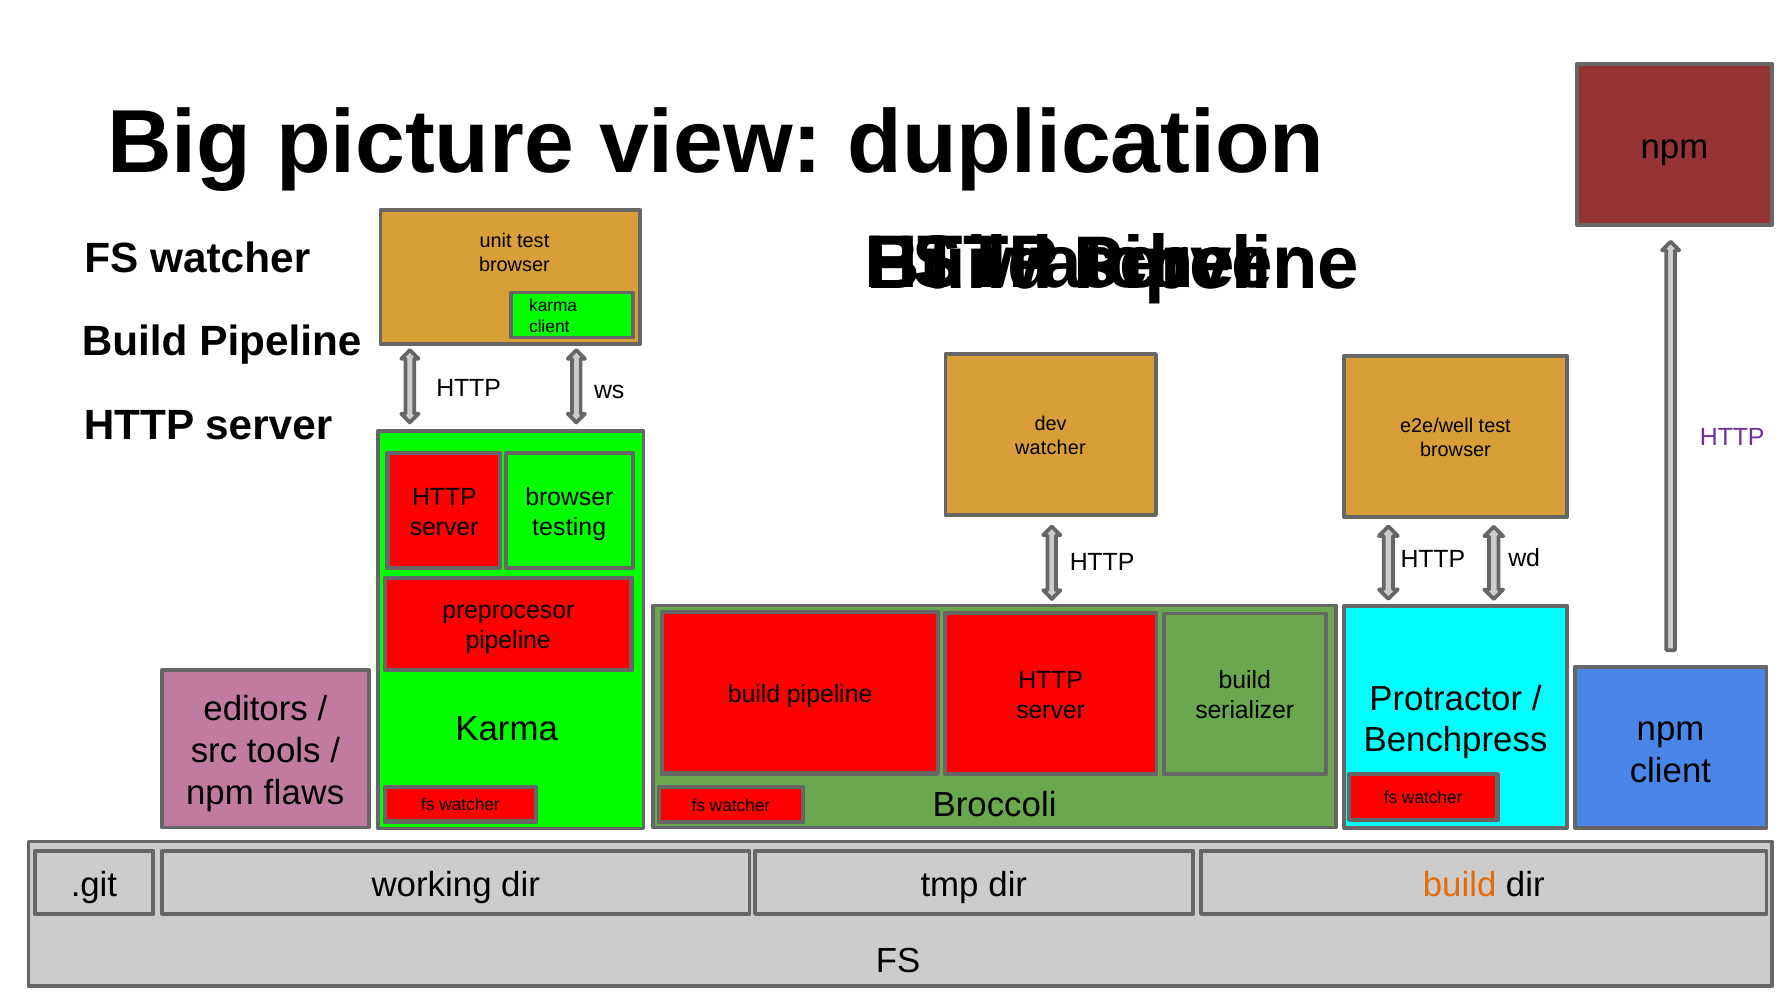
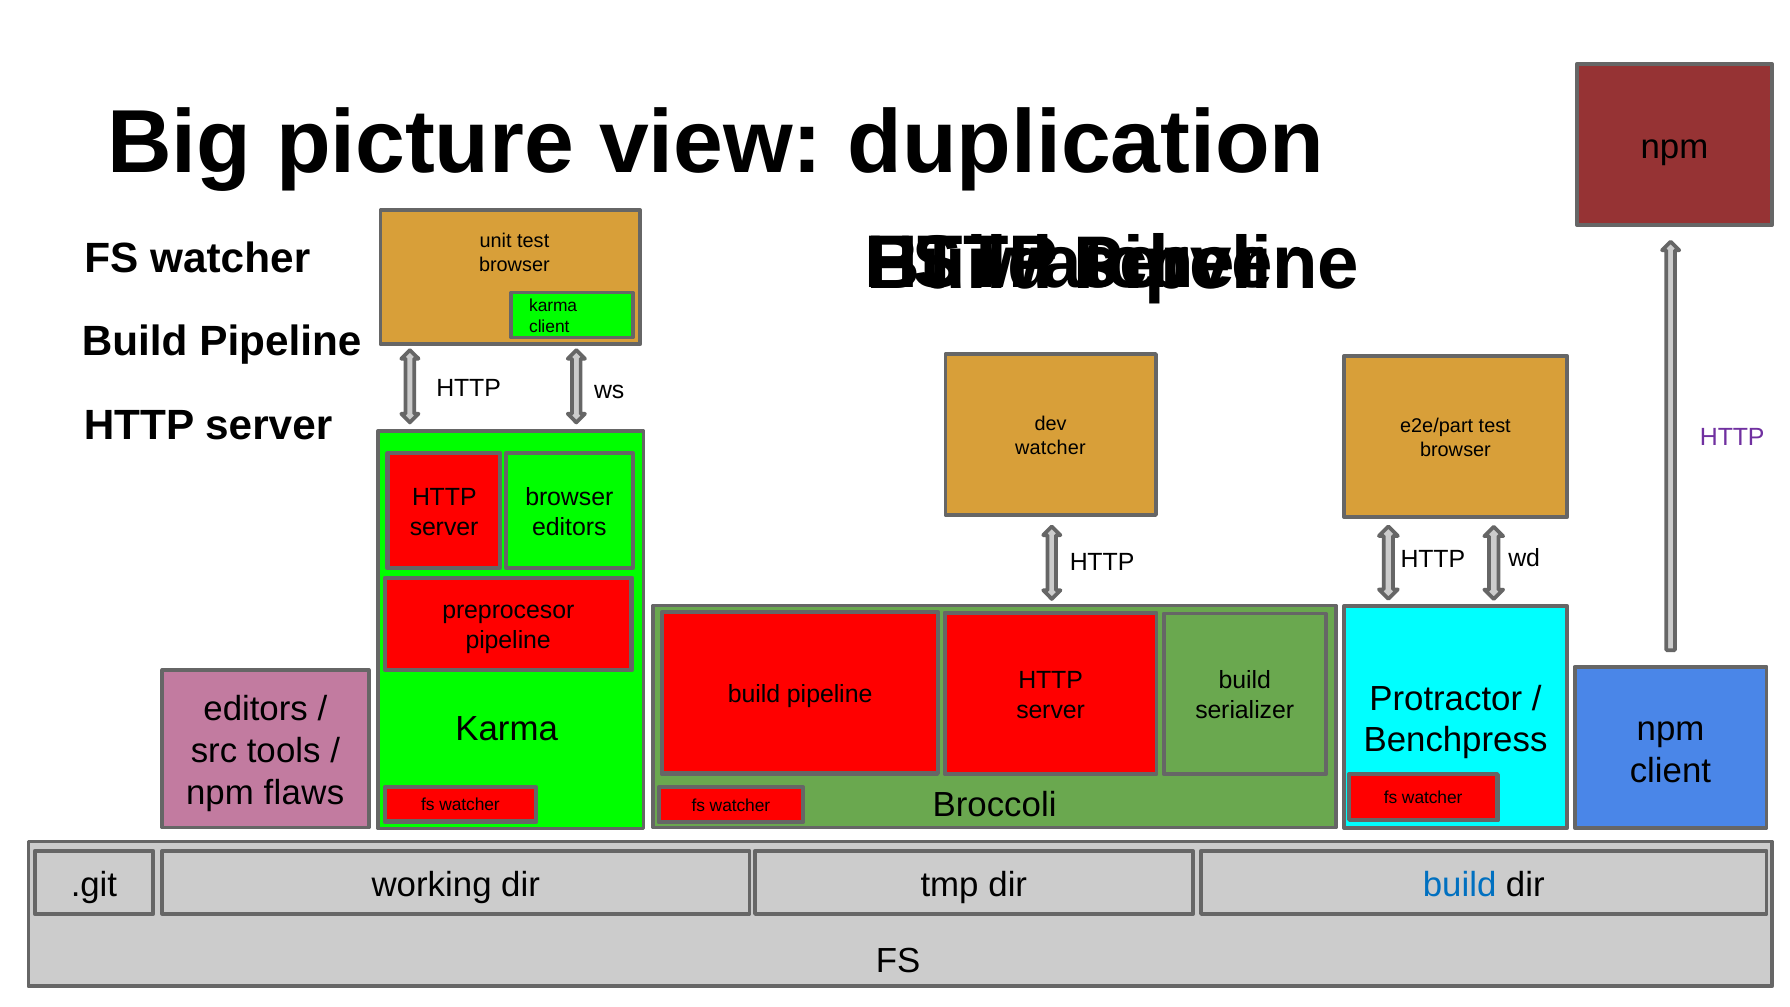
e2e/well: e2e/well -> e2e/part
testing at (569, 527): testing -> editors
build at (1460, 885) colour: orange -> blue
